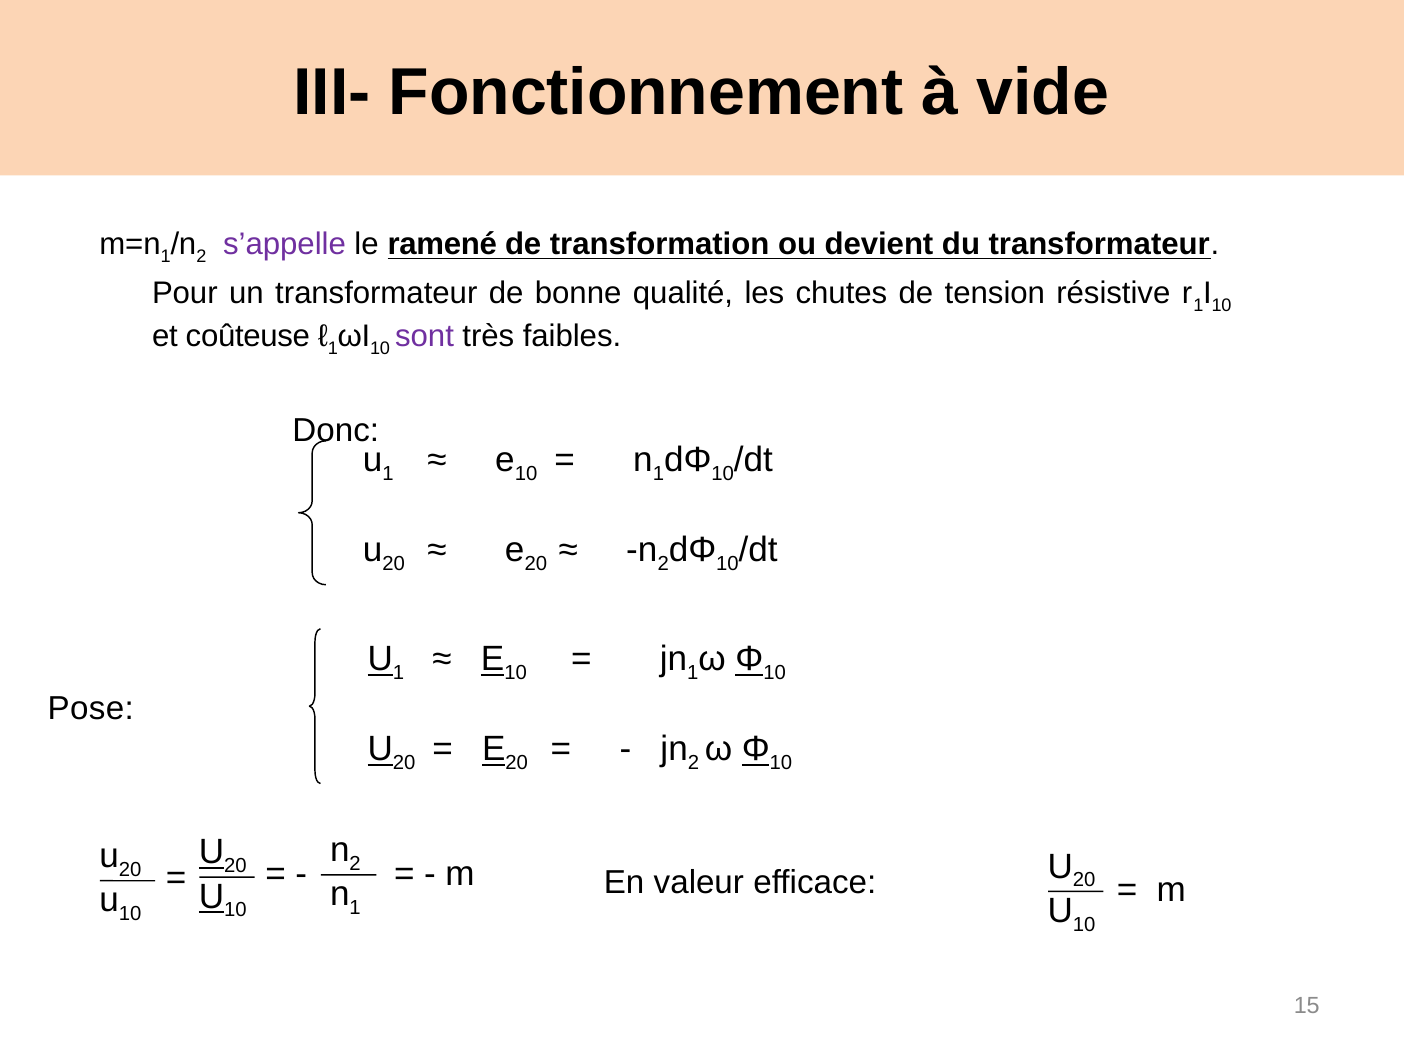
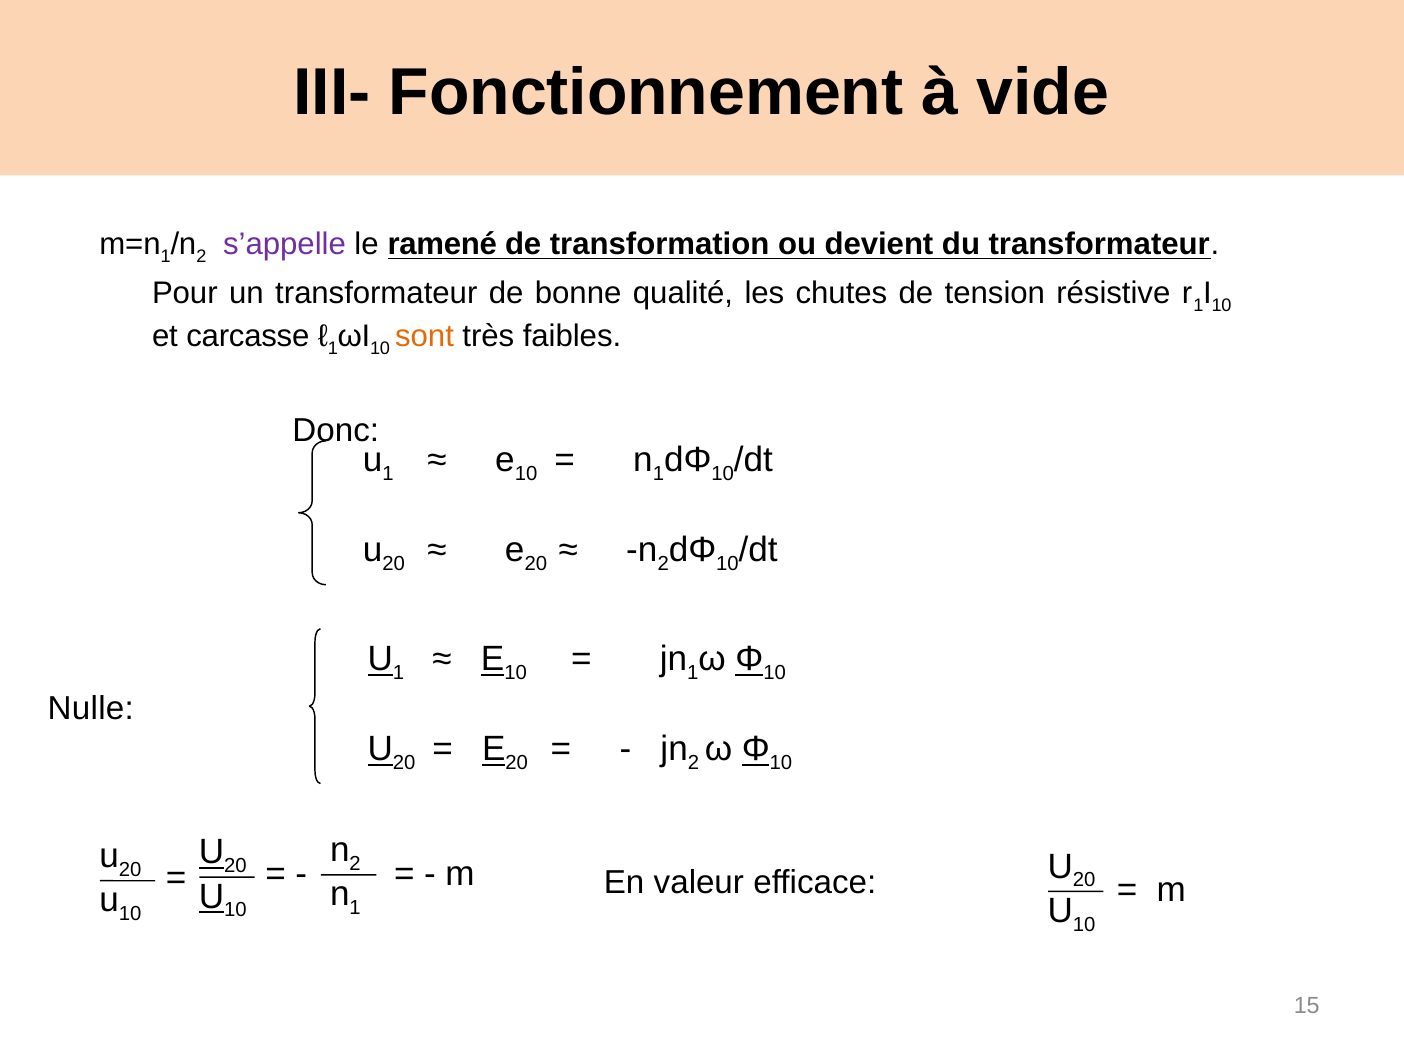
coûteuse: coûteuse -> carcasse
sont colour: purple -> orange
Pose: Pose -> Nulle
